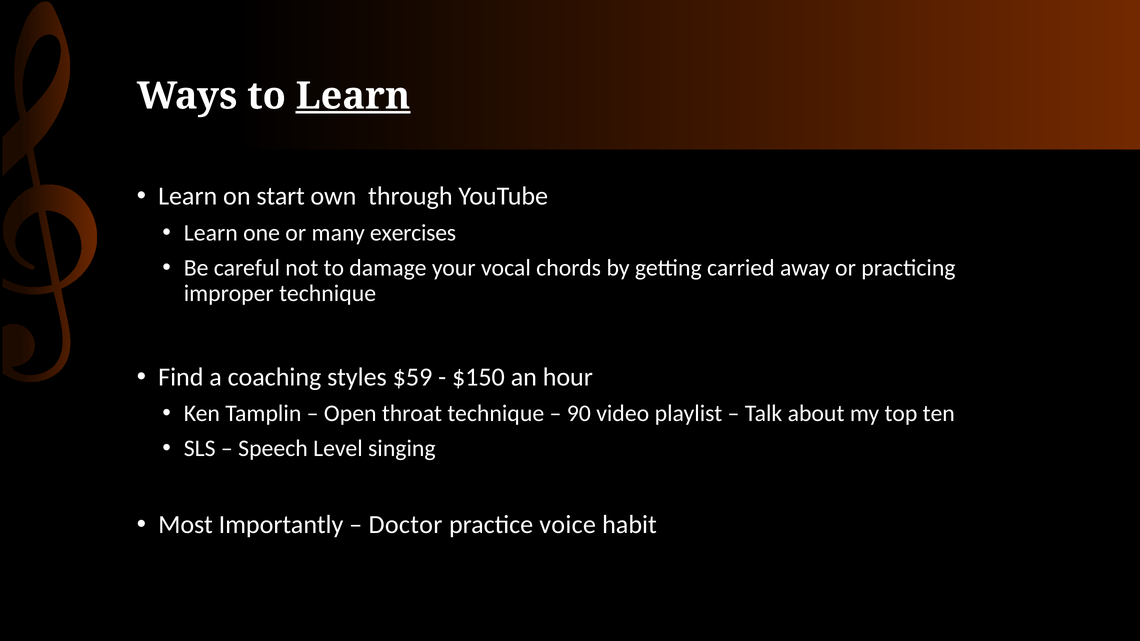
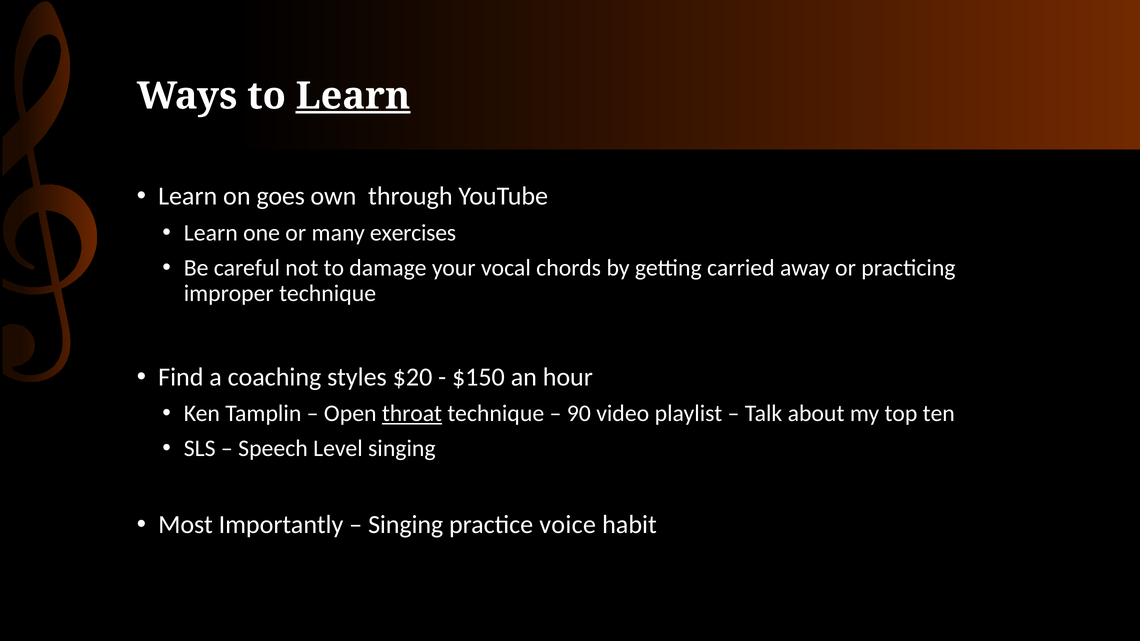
start: start -> goes
$59: $59 -> $20
throat underline: none -> present
Doctor at (405, 525): Doctor -> Singing
